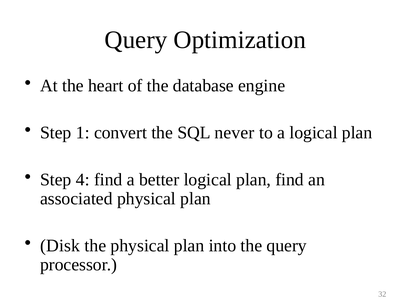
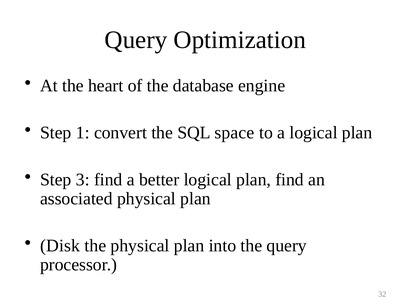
never: never -> space
4: 4 -> 3
